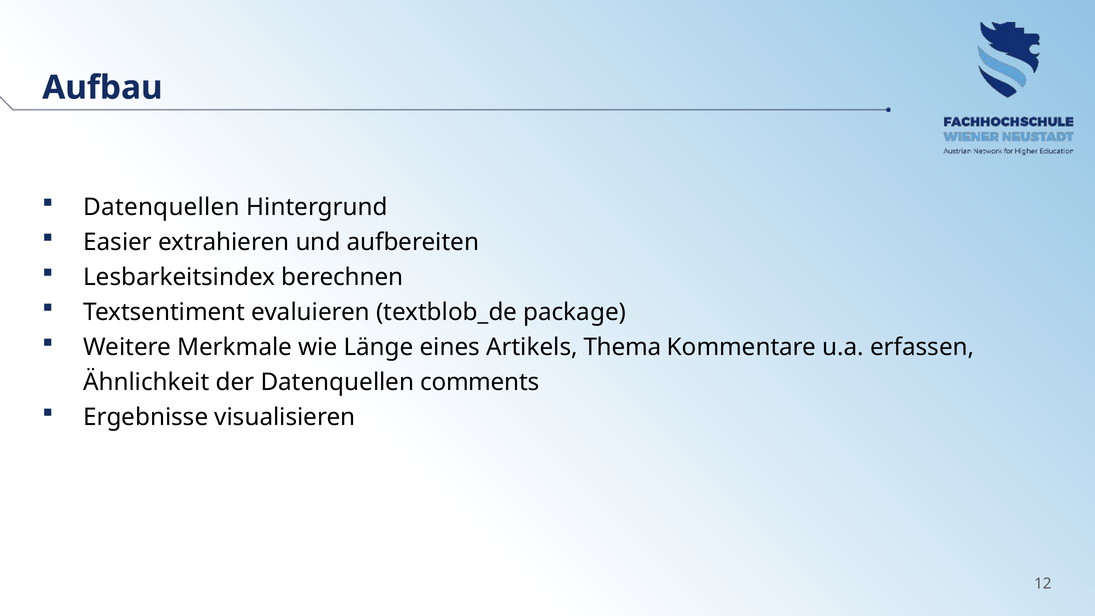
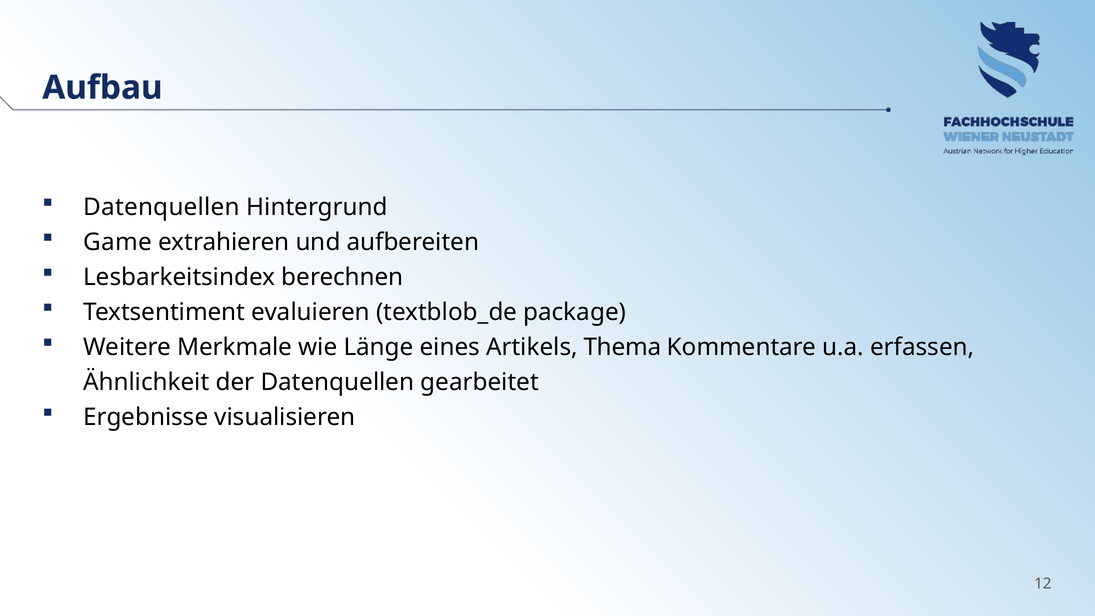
Easier: Easier -> Game
comments: comments -> gearbeitet
